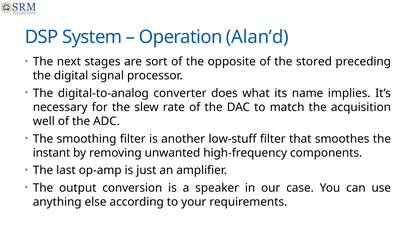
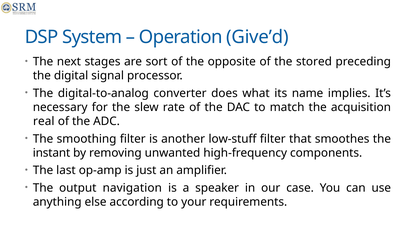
Alan’d: Alan’d -> Give’d
well: well -> real
conversion: conversion -> navigation
